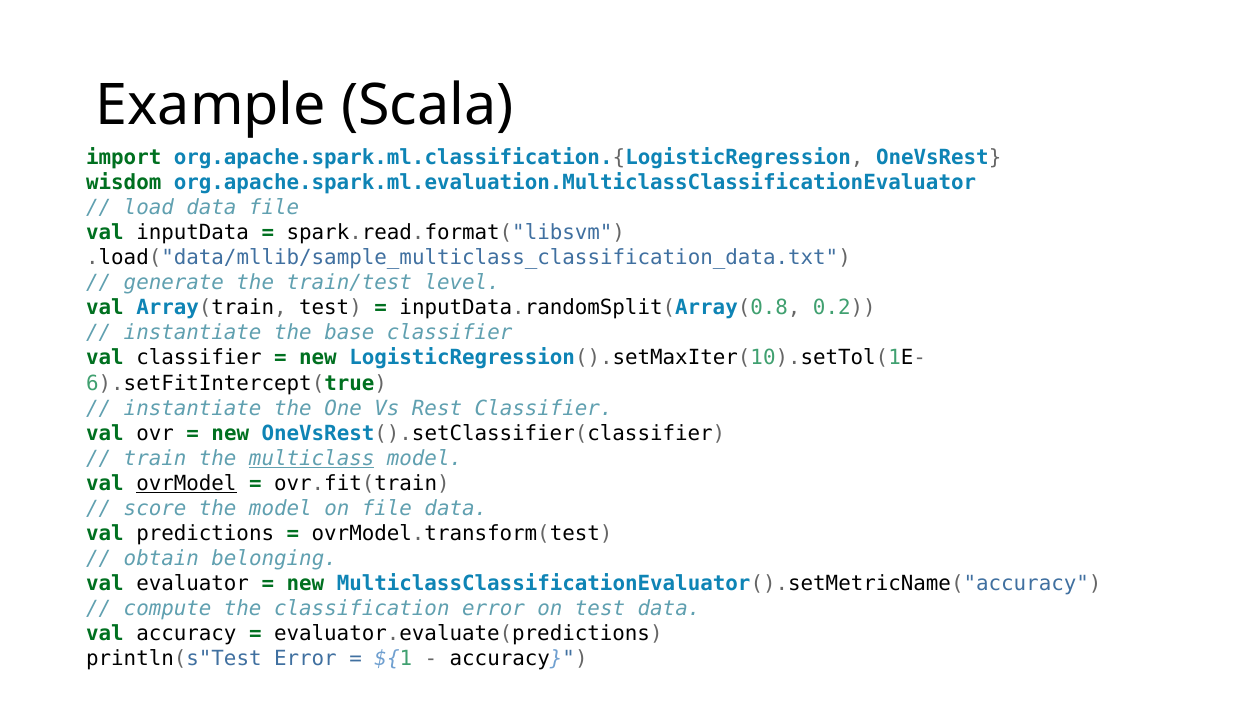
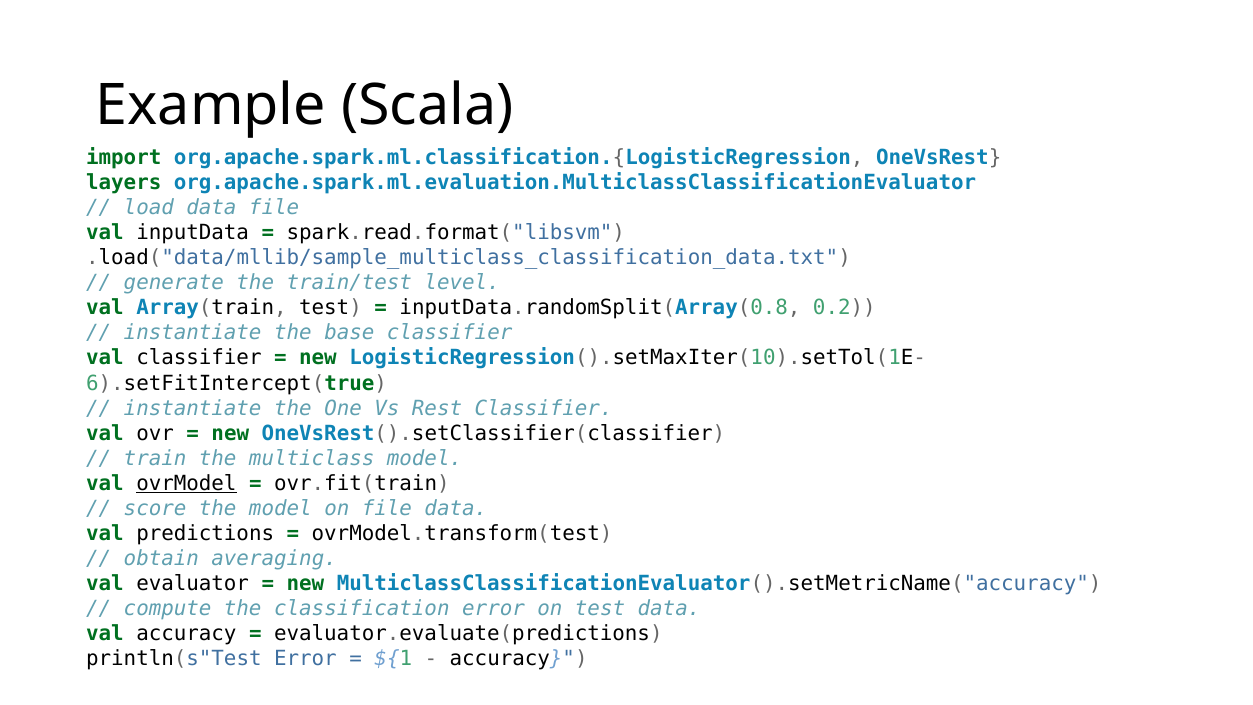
wisdom: wisdom -> layers
multiclass underline: present -> none
belonging: belonging -> averaging
